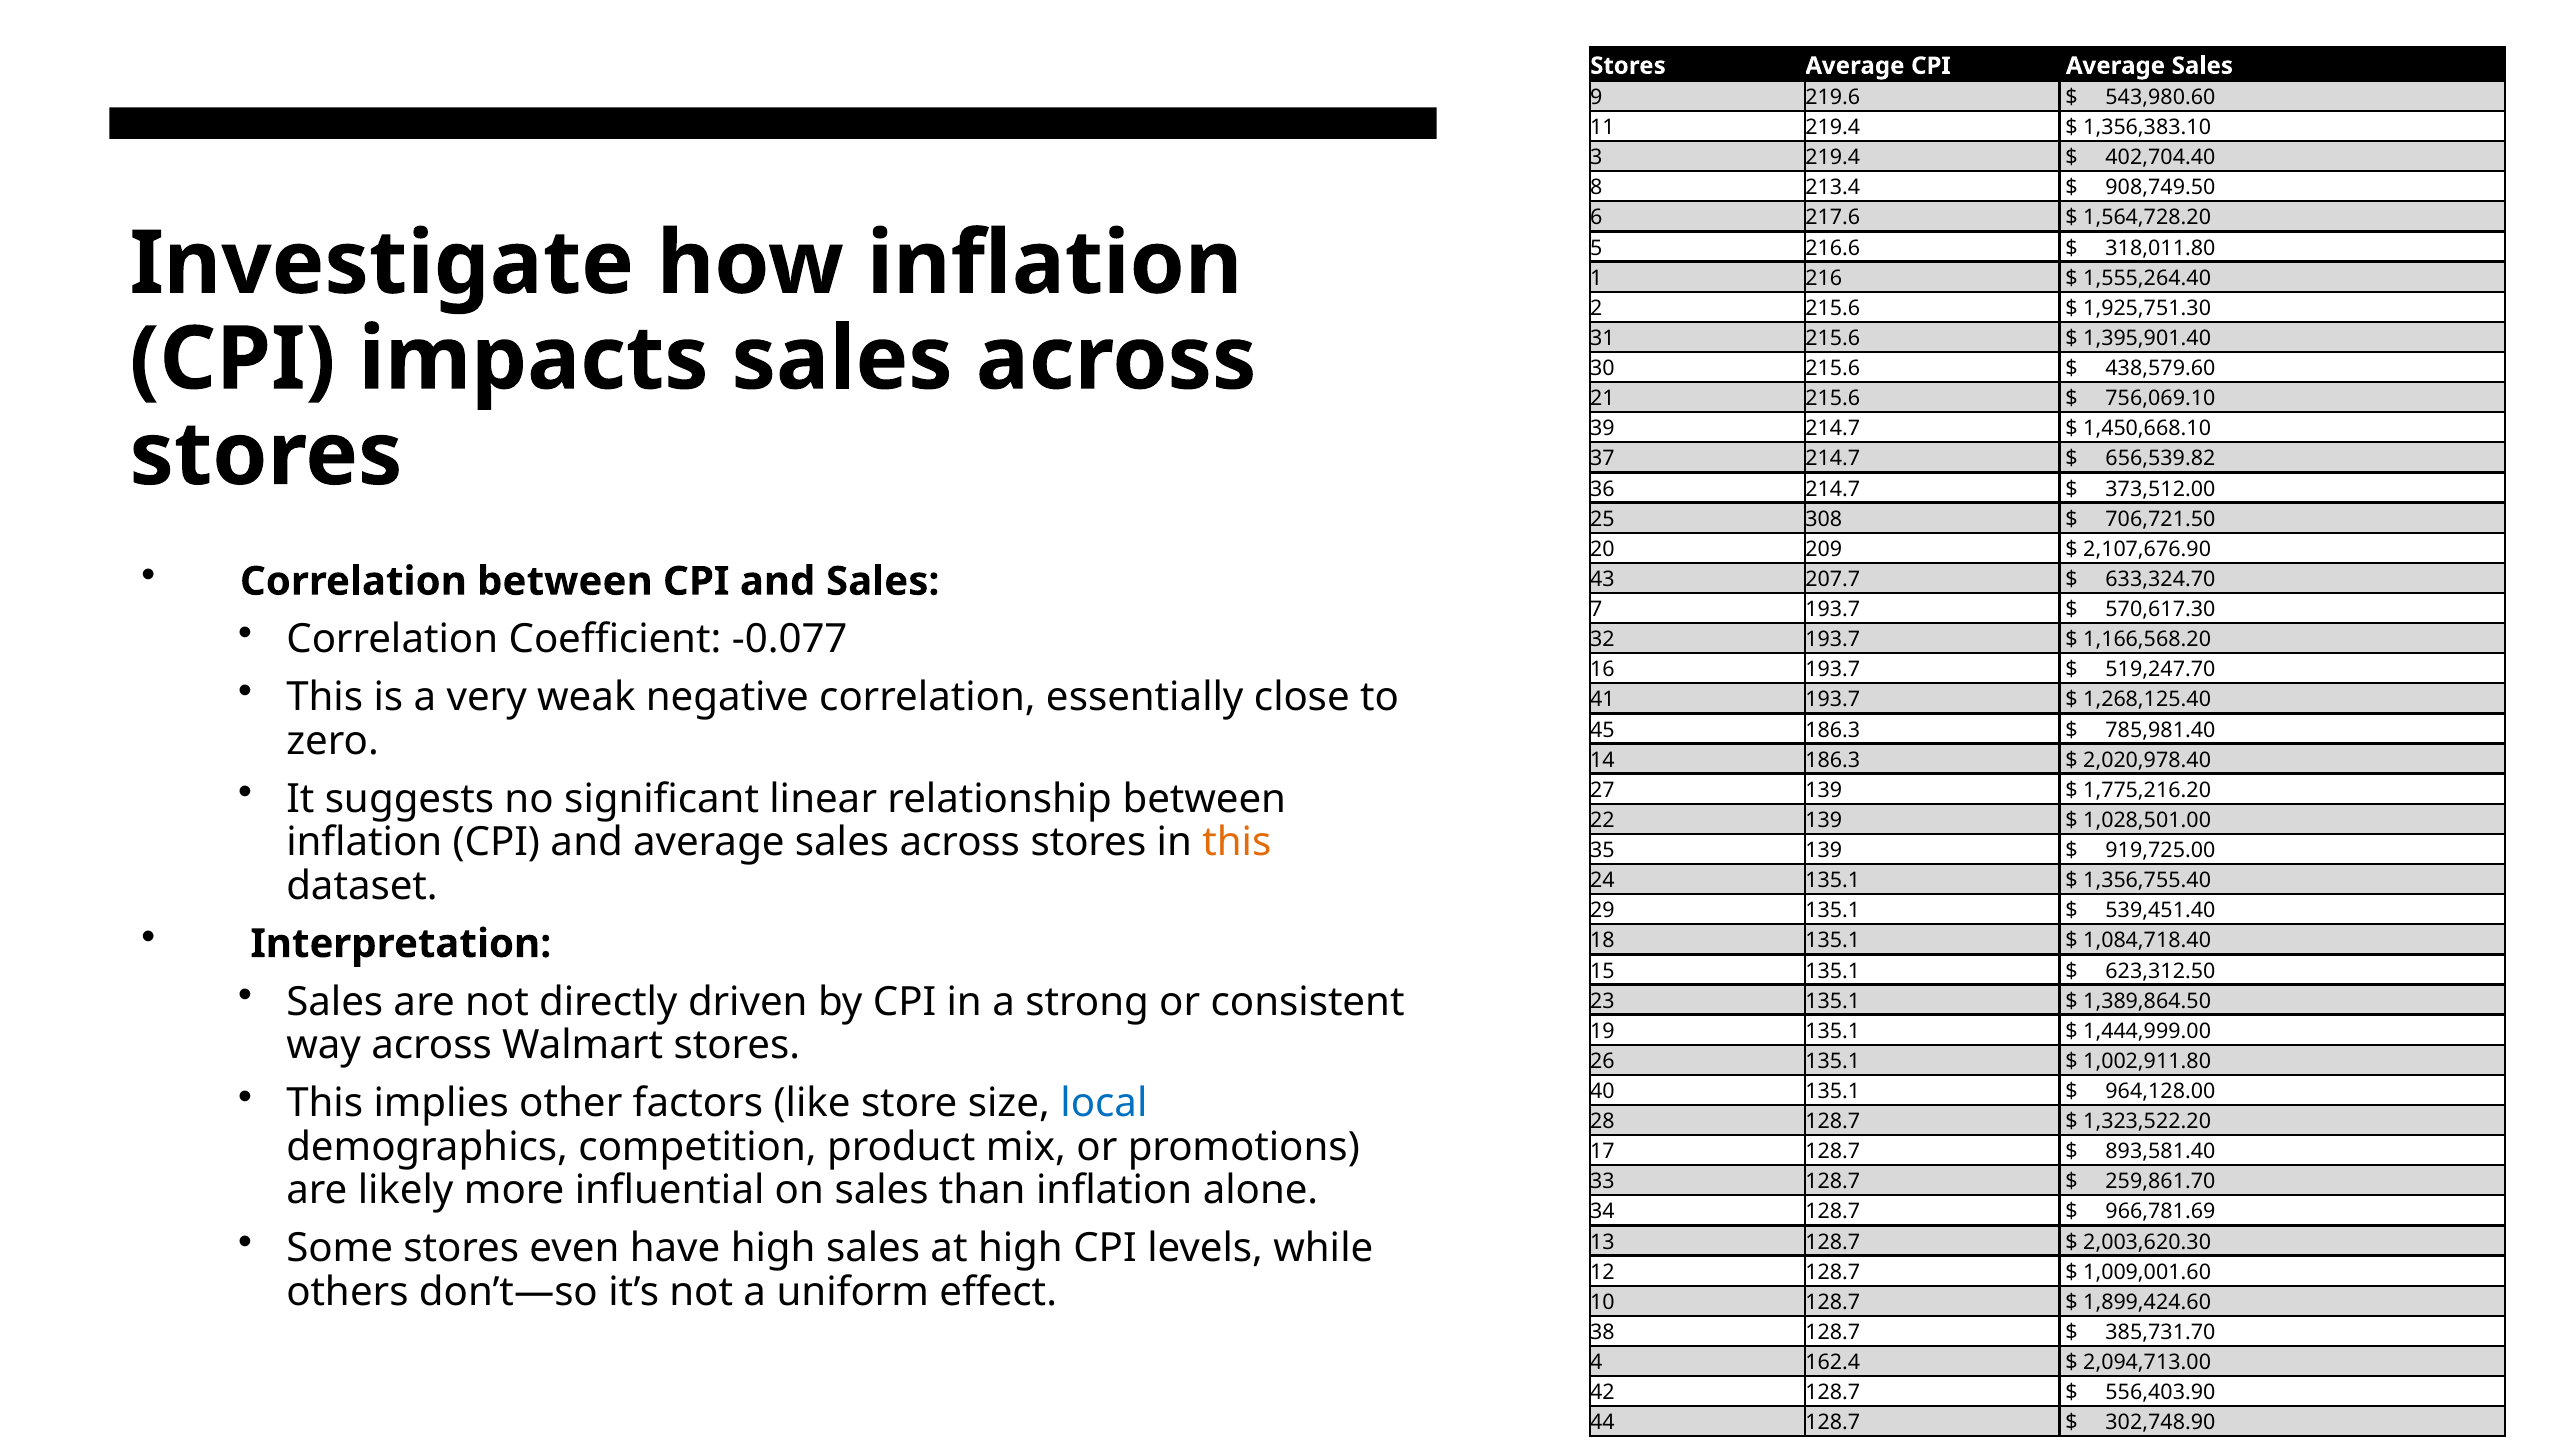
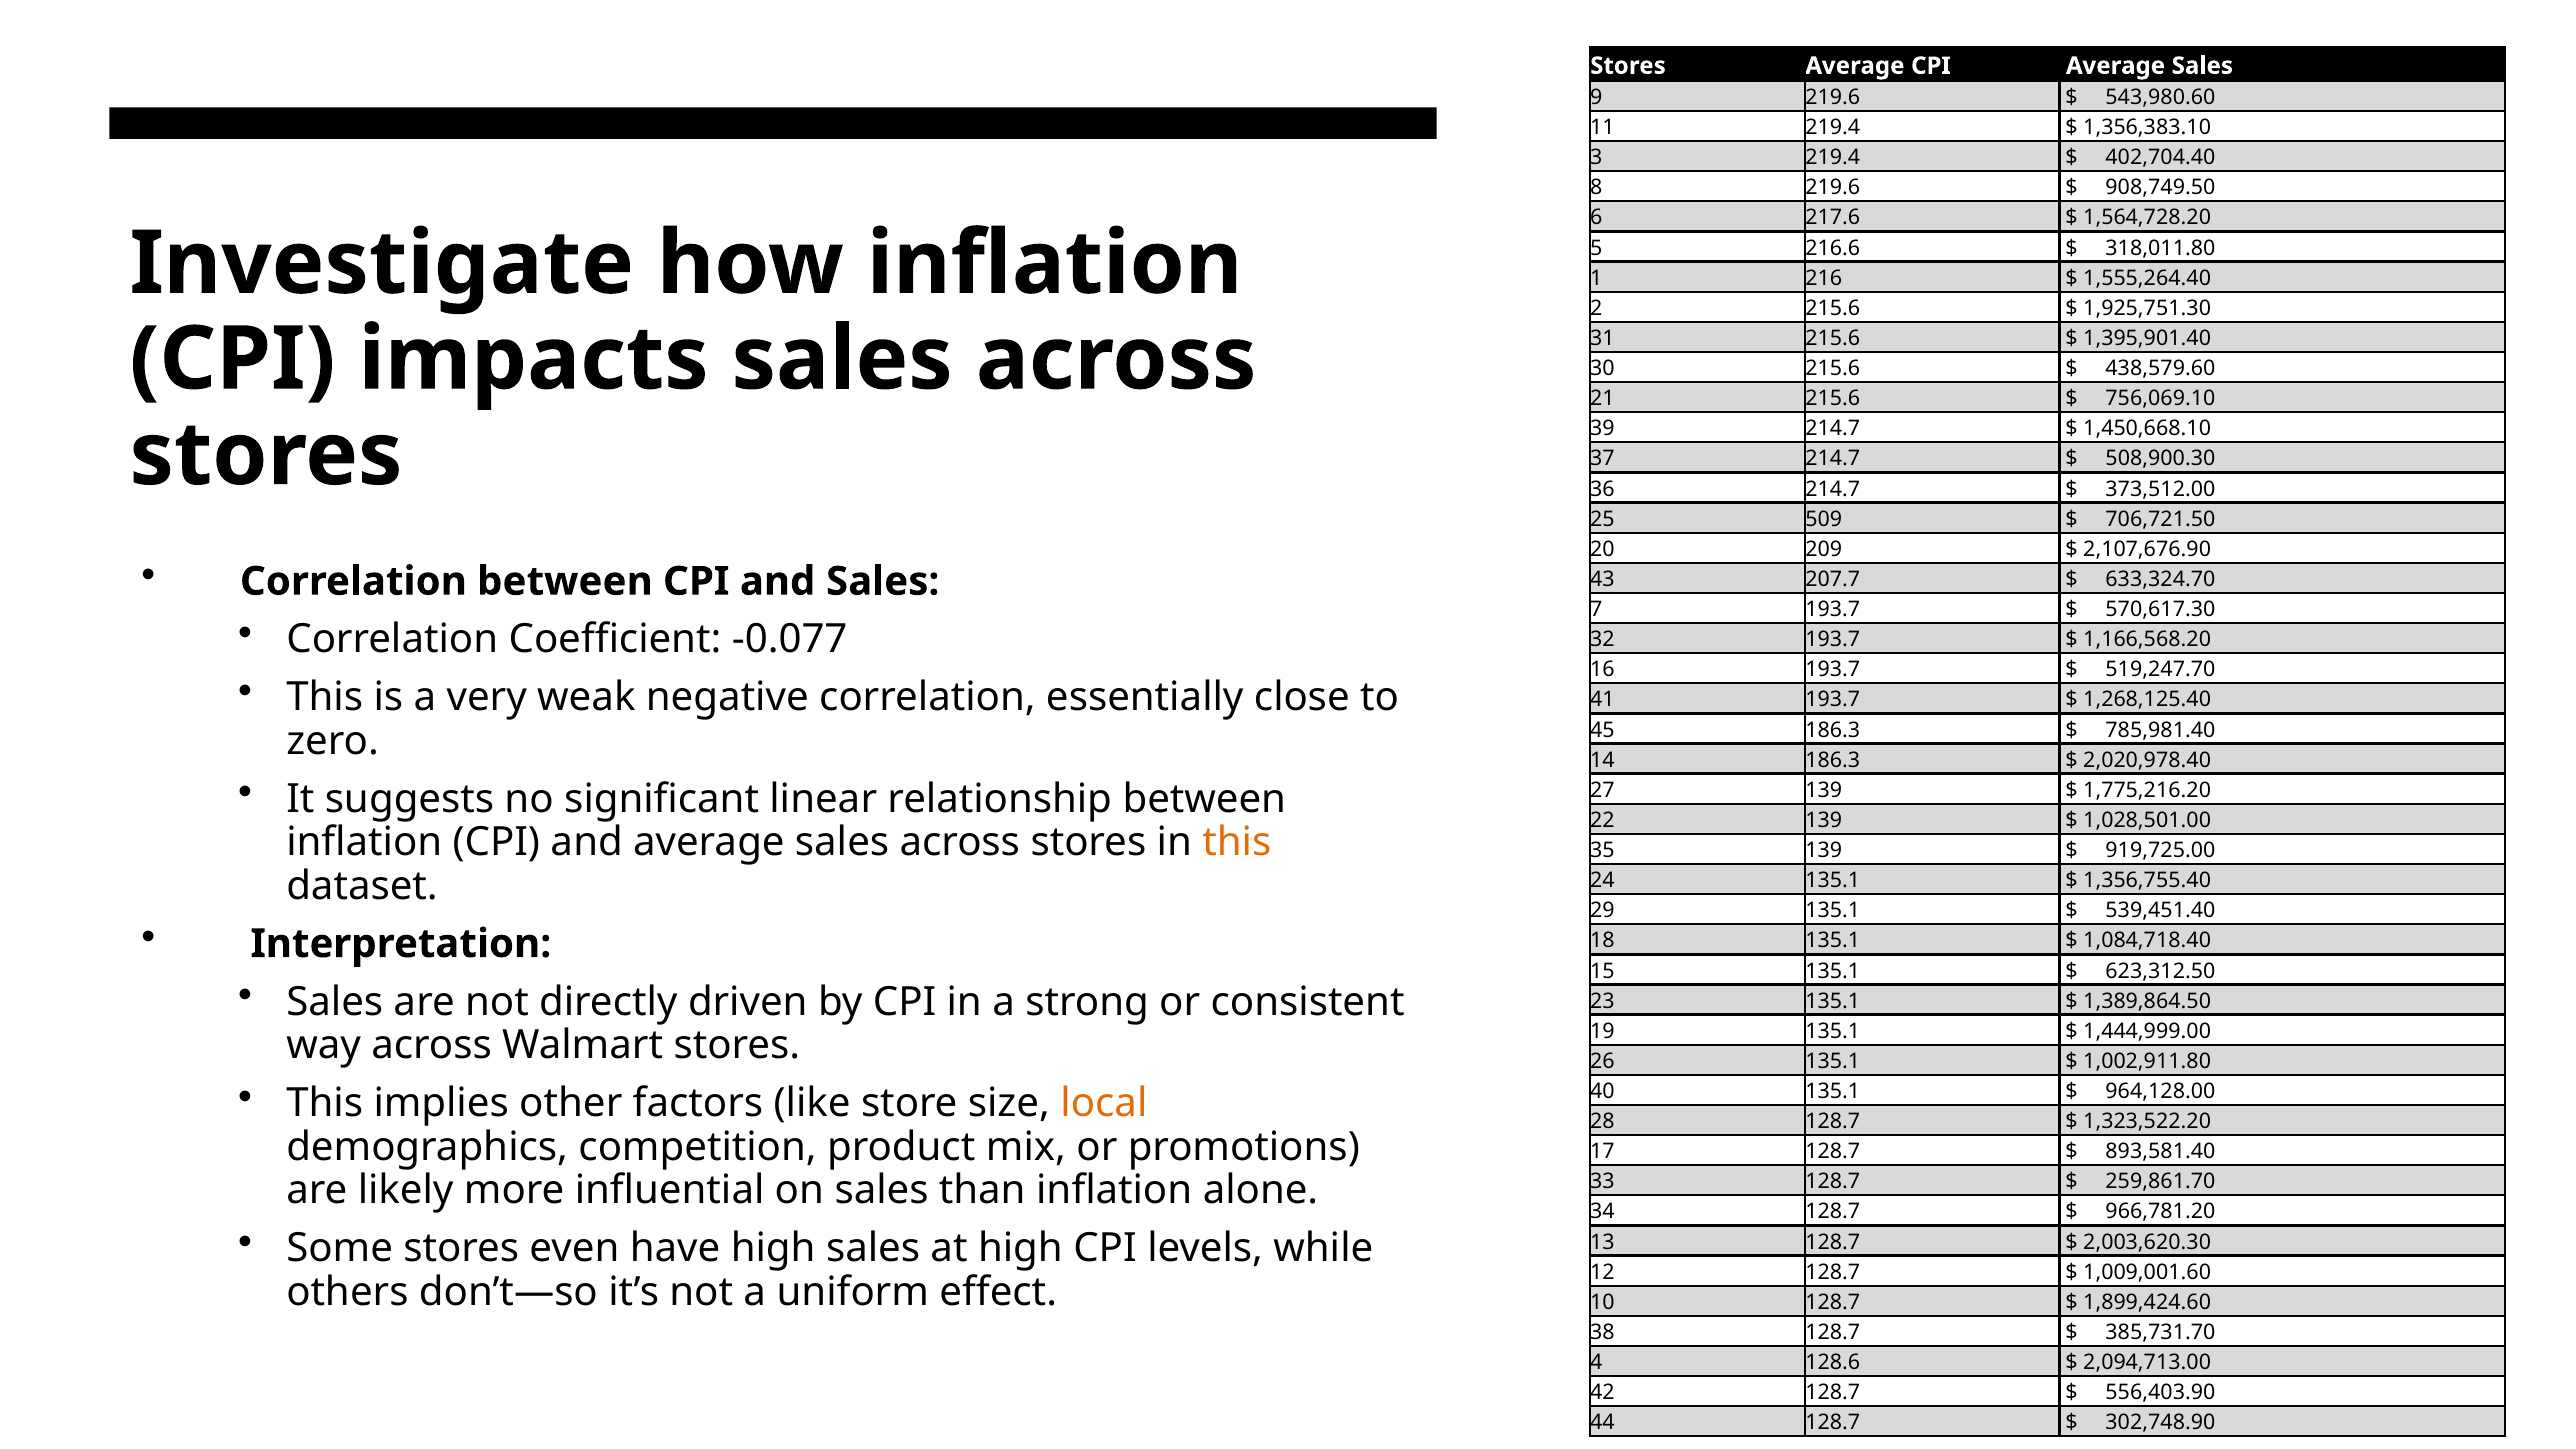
8 213.4: 213.4 -> 219.6
656,539.82: 656,539.82 -> 508,900.30
308: 308 -> 509
local colour: blue -> orange
966,781.69: 966,781.69 -> 966,781.20
162.4: 162.4 -> 128.6
